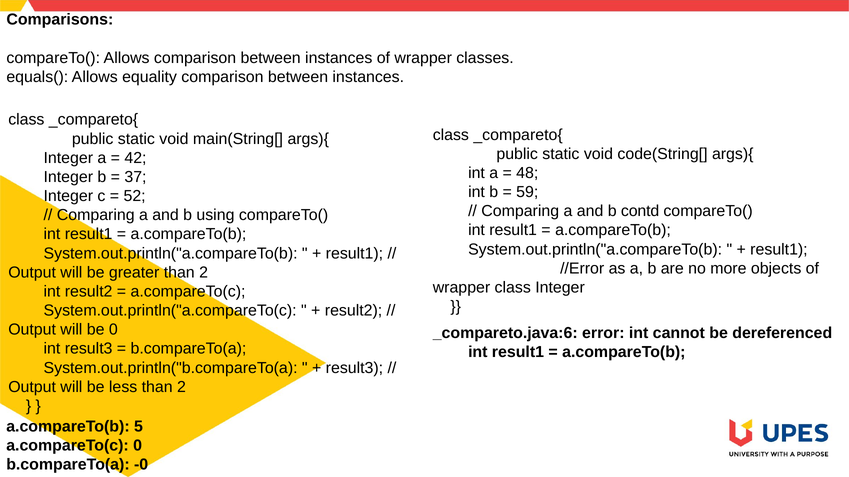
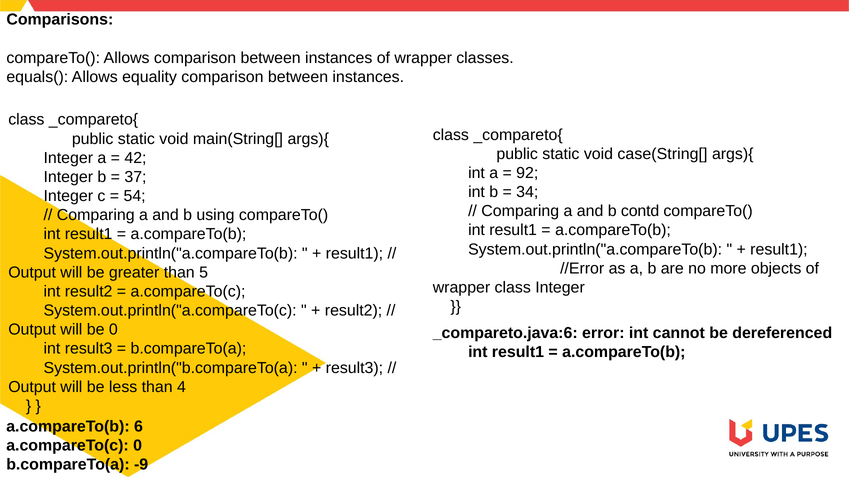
code(String[: code(String[ -> case(String[
48: 48 -> 92
59: 59 -> 34
52: 52 -> 54
greater than 2: 2 -> 5
less than 2: 2 -> 4
5: 5 -> 6
-0: -0 -> -9
